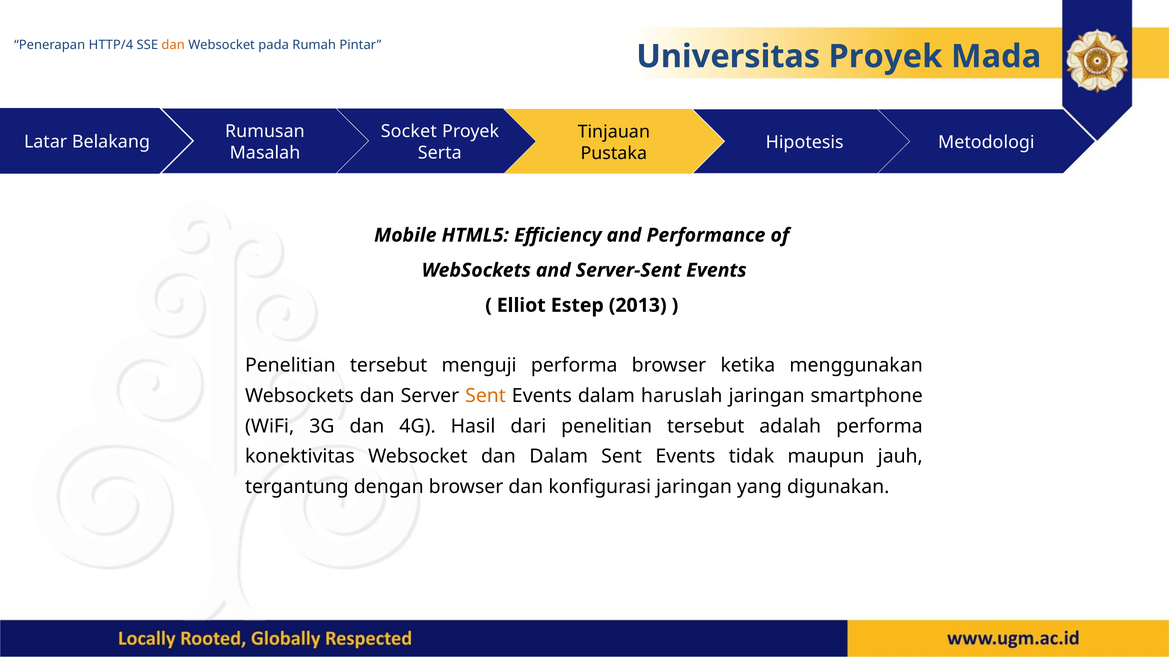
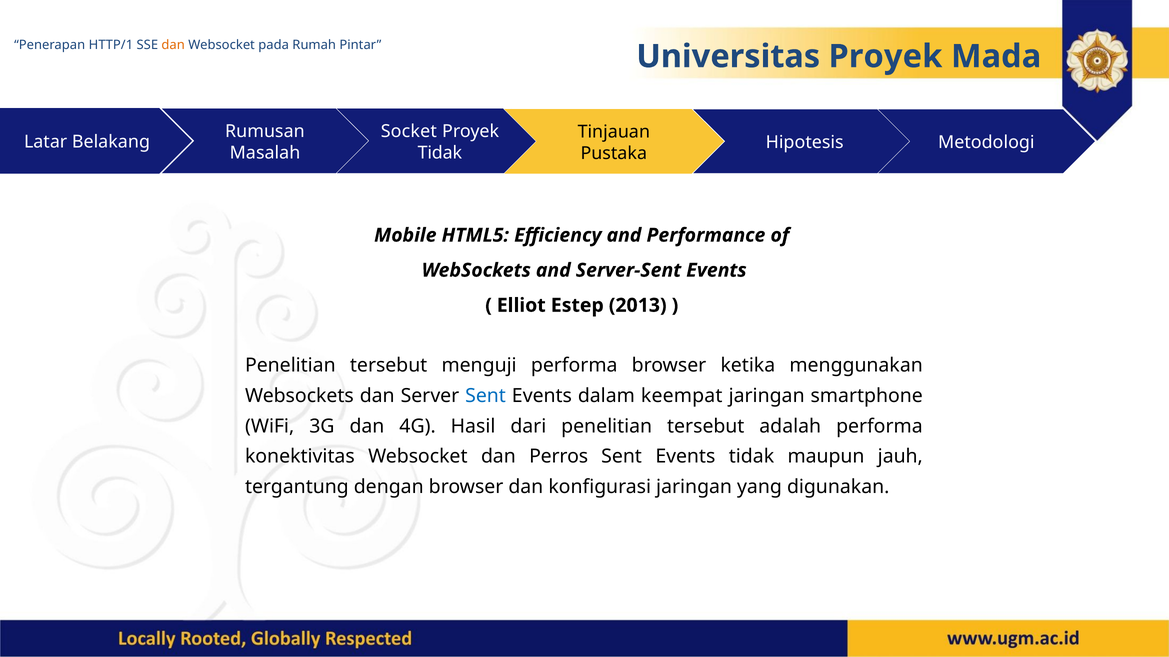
HTTP/4: HTTP/4 -> HTTP/1
Serta at (440, 153): Serta -> Tidak
Sent at (486, 396) colour: orange -> blue
haruslah: haruslah -> keempat
dan Dalam: Dalam -> Perros
